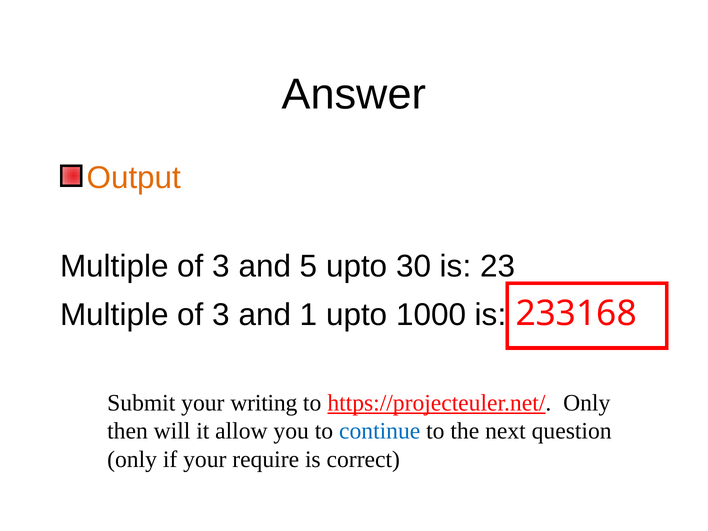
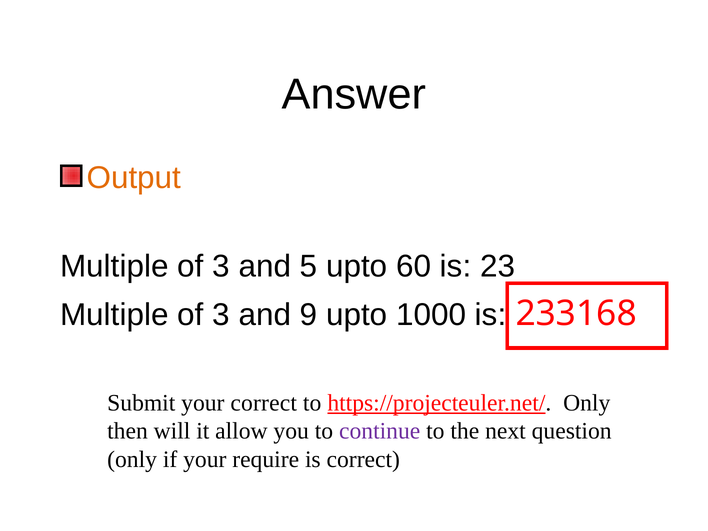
30: 30 -> 60
1: 1 -> 9
your writing: writing -> correct
continue colour: blue -> purple
